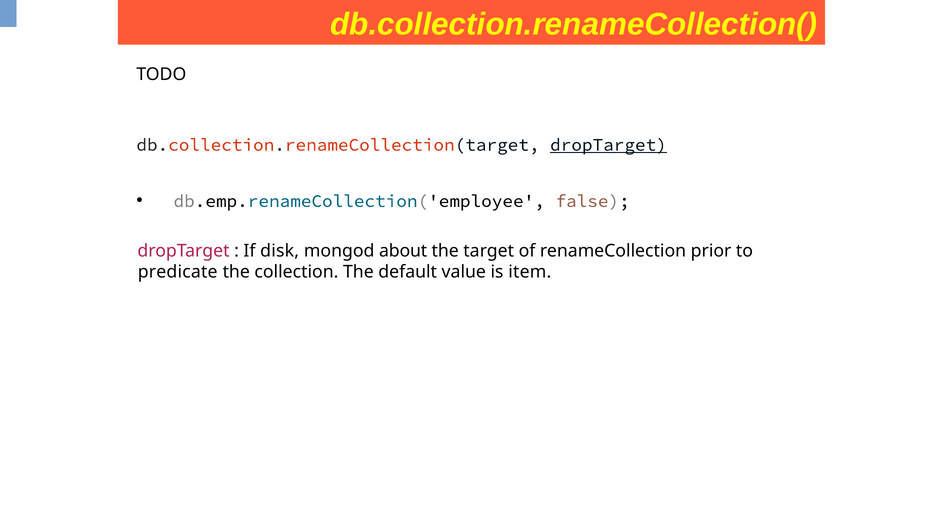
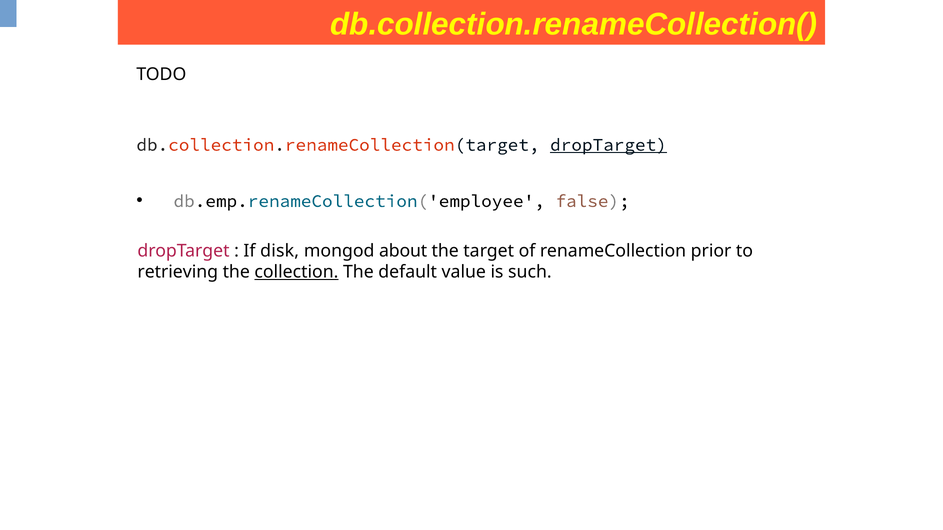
predicate: predicate -> retrieving
collection underline: none -> present
item: item -> such
